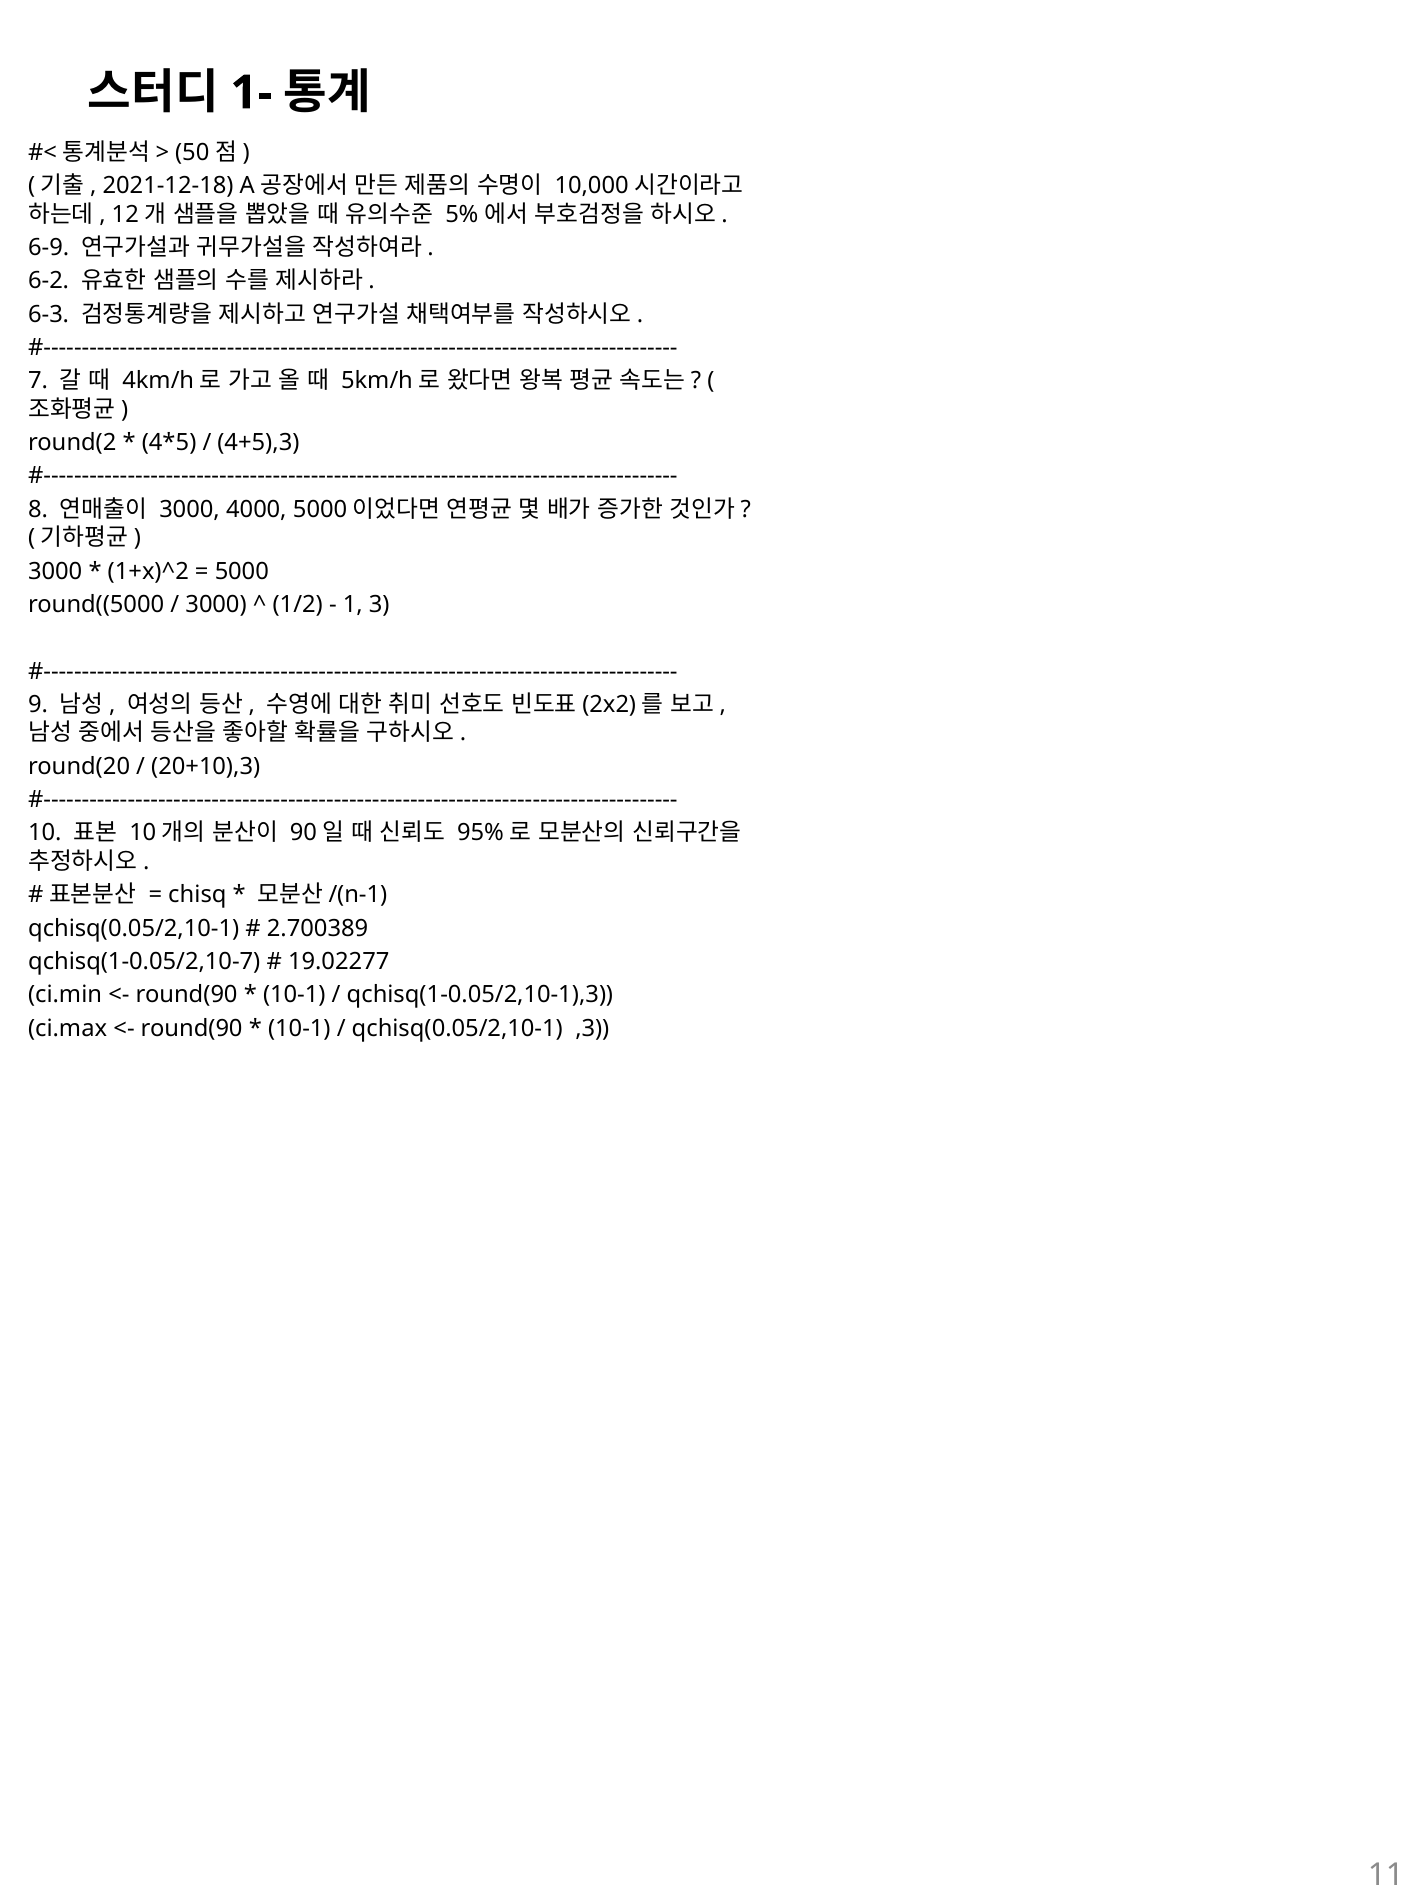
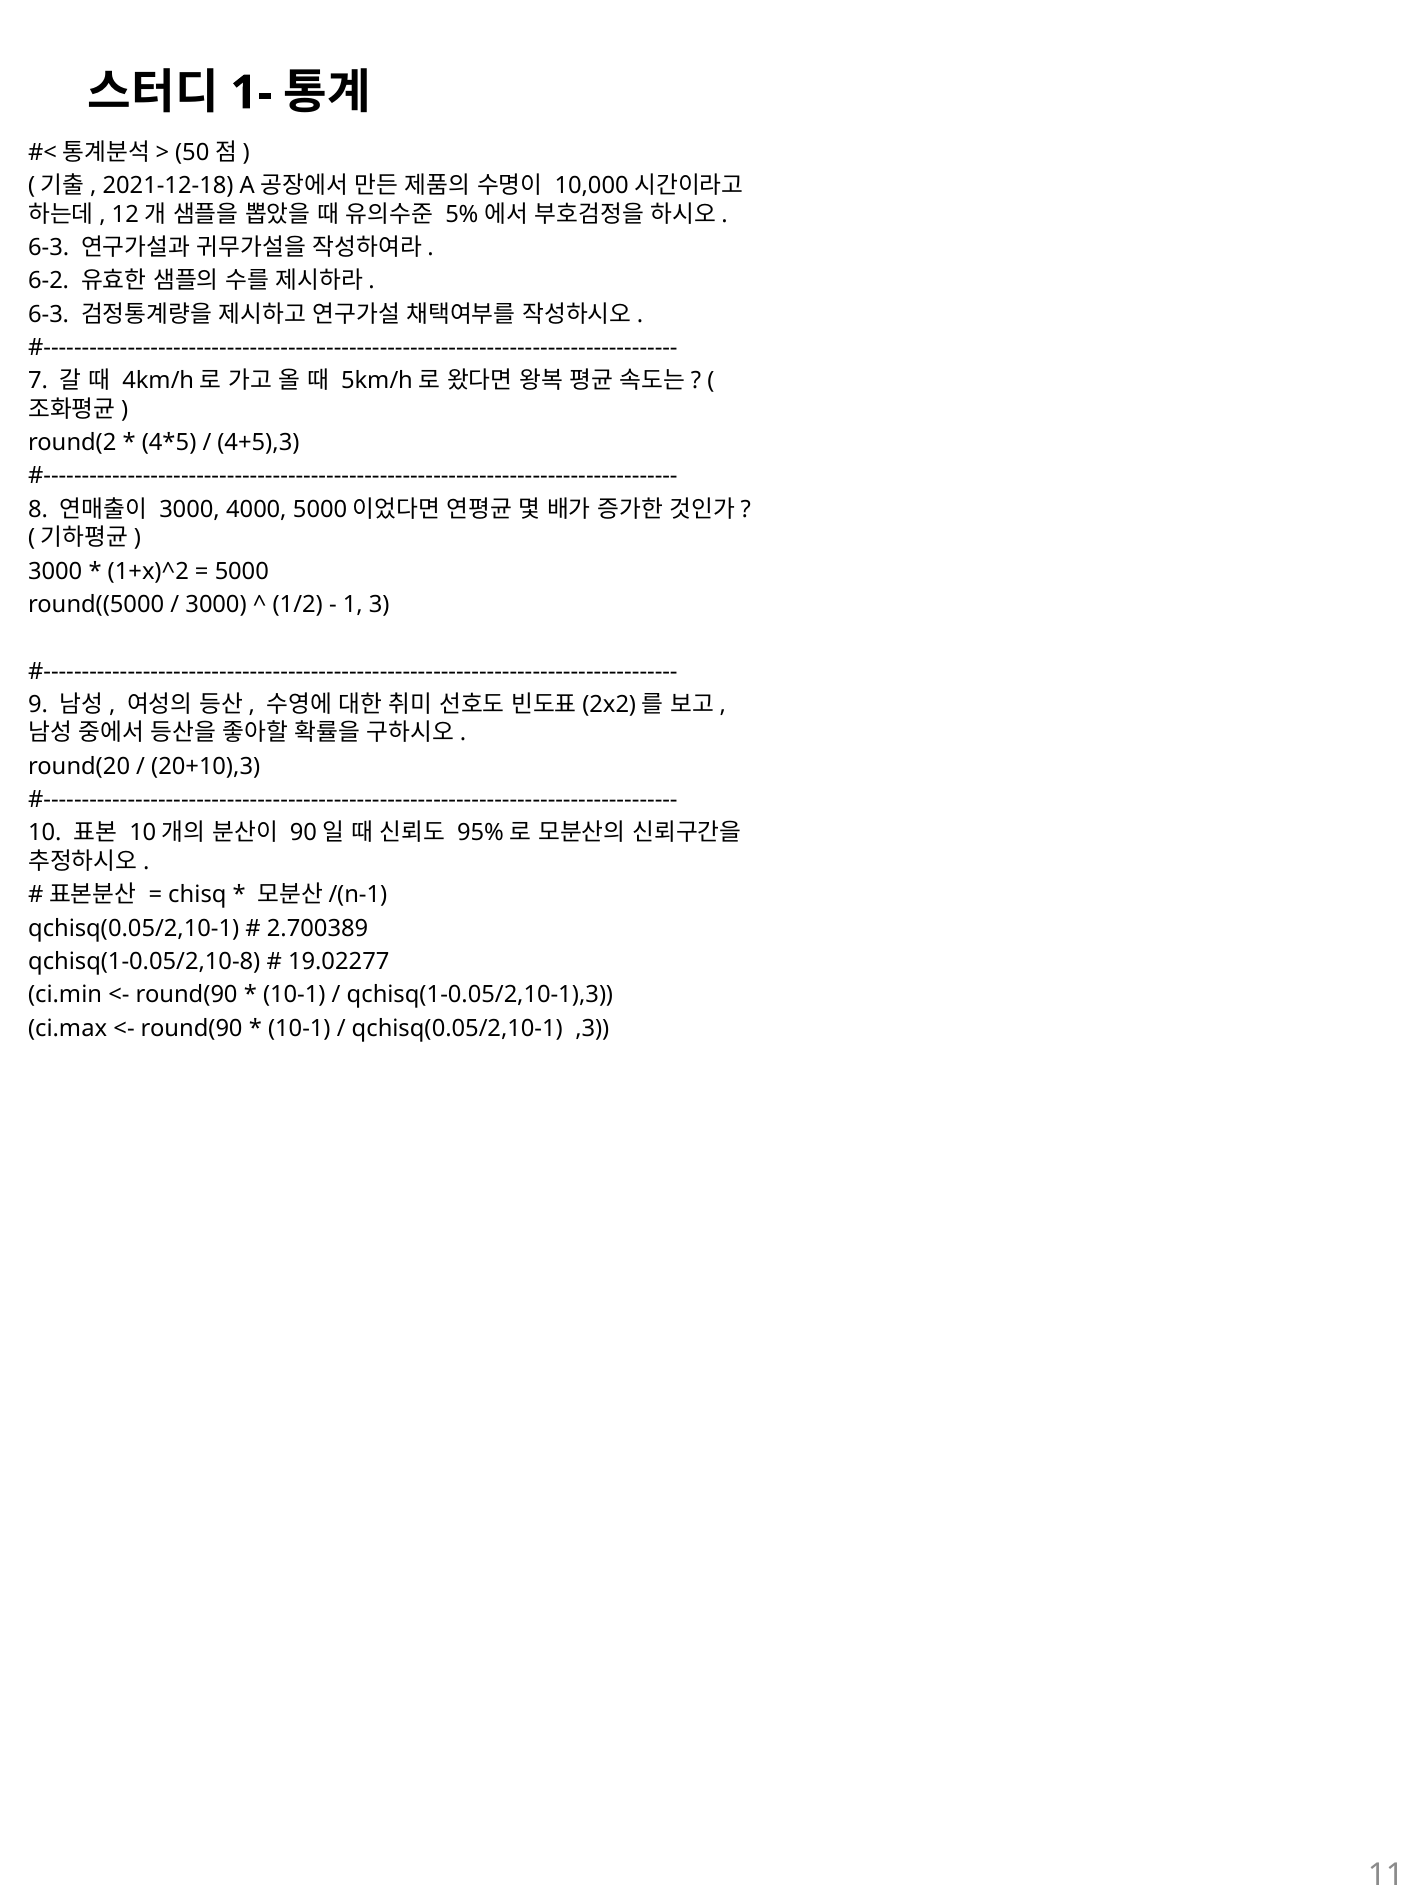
6-9 at (49, 247): 6-9 -> 6-3
qchisq(1-0.05/2,10-7: qchisq(1-0.05/2,10-7 -> qchisq(1-0.05/2,10-8
